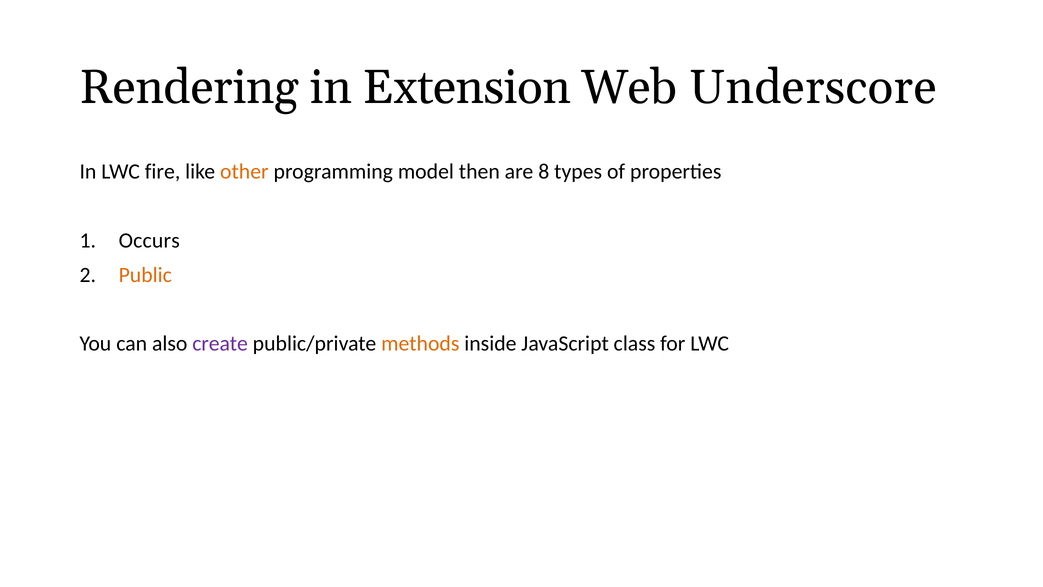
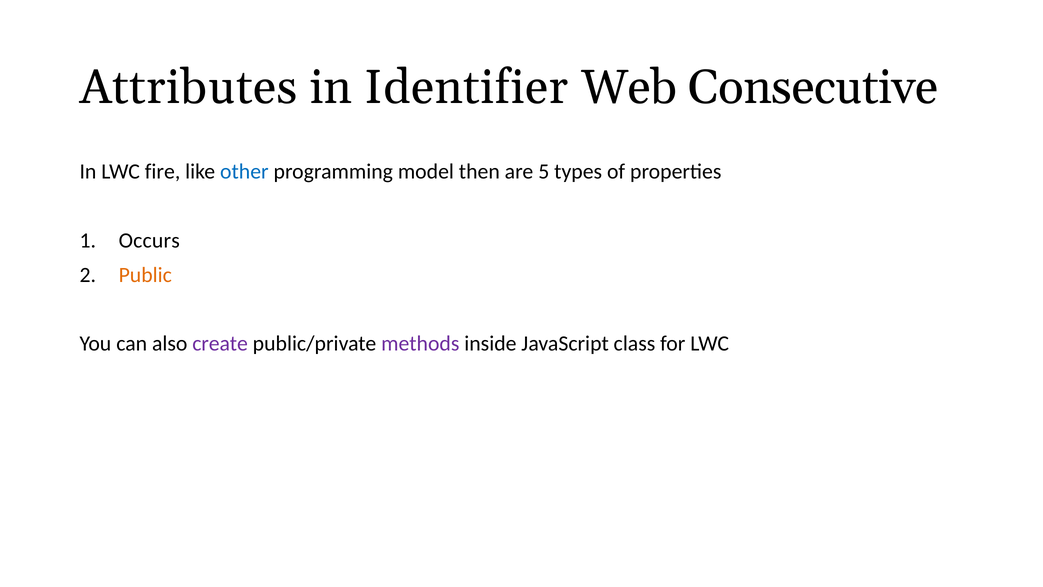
Rendering: Rendering -> Attributes
Extension: Extension -> Identifier
Underscore: Underscore -> Consecutive
other colour: orange -> blue
8: 8 -> 5
methods colour: orange -> purple
